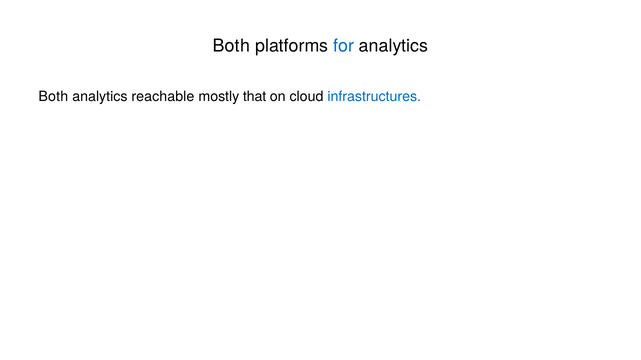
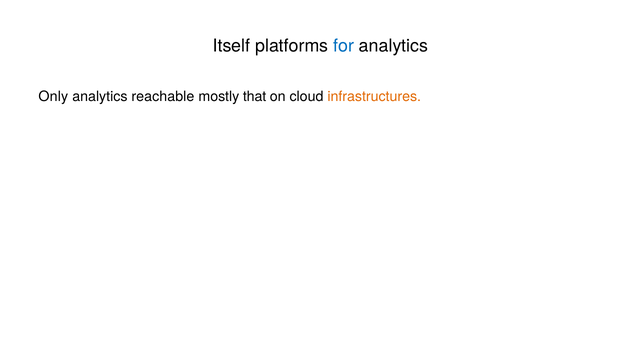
Both at (231, 46): Both -> Itself
Both at (53, 97): Both -> Only
infrastructures colour: blue -> orange
